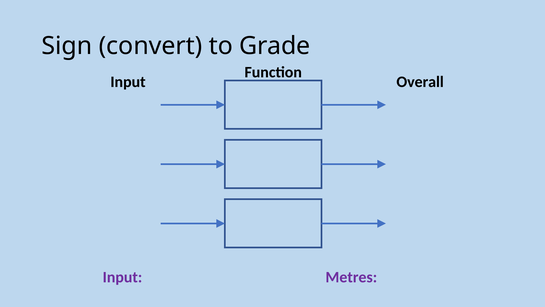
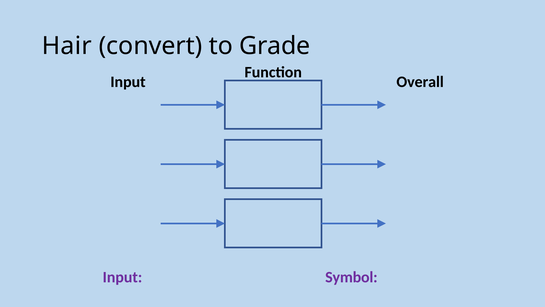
Sign: Sign -> Hair
Metres: Metres -> Symbol
